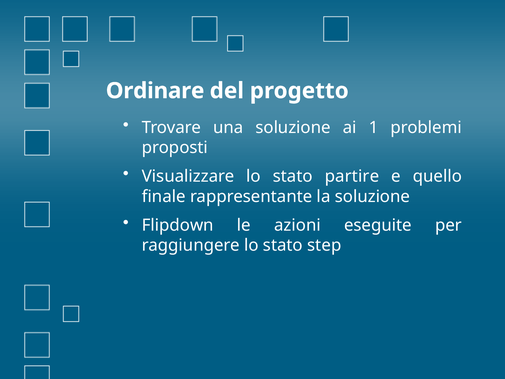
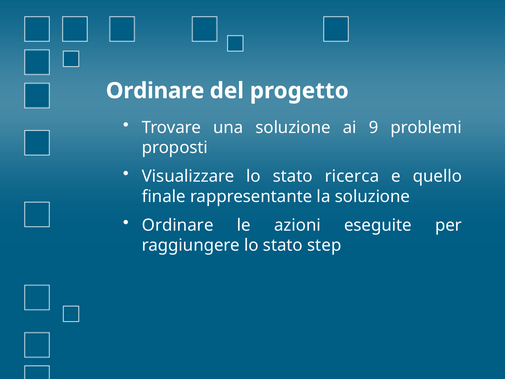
1: 1 -> 9
partire: partire -> ricerca
Flipdown at (178, 225): Flipdown -> Ordinare
